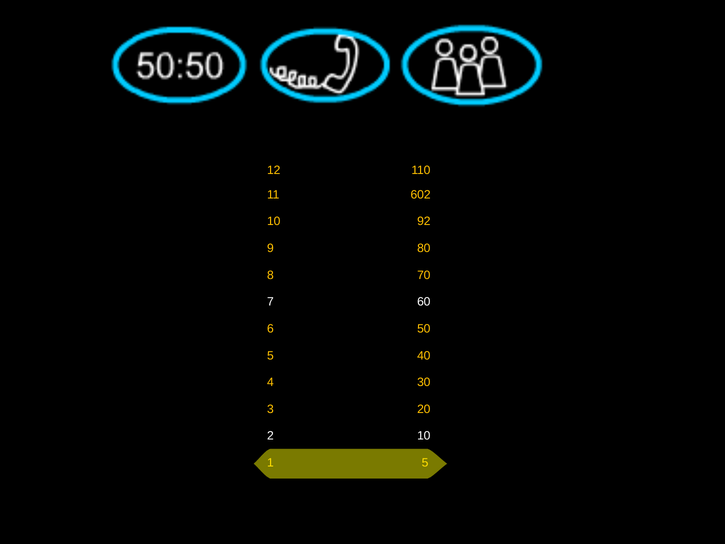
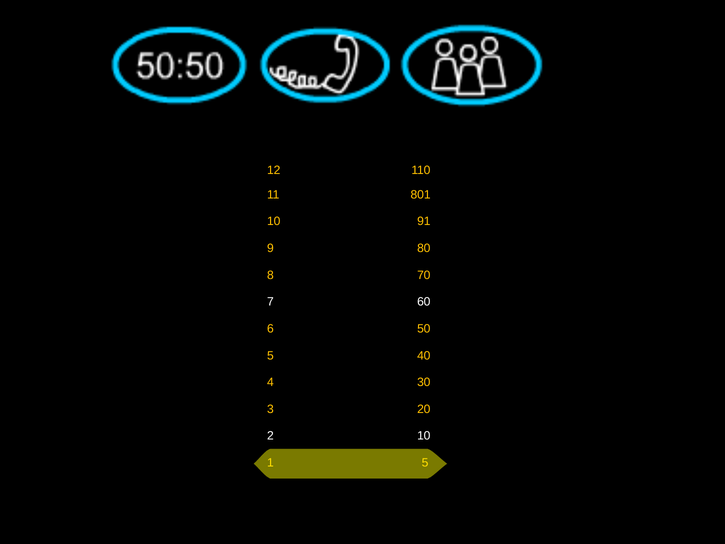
602: 602 -> 801
92: 92 -> 91
